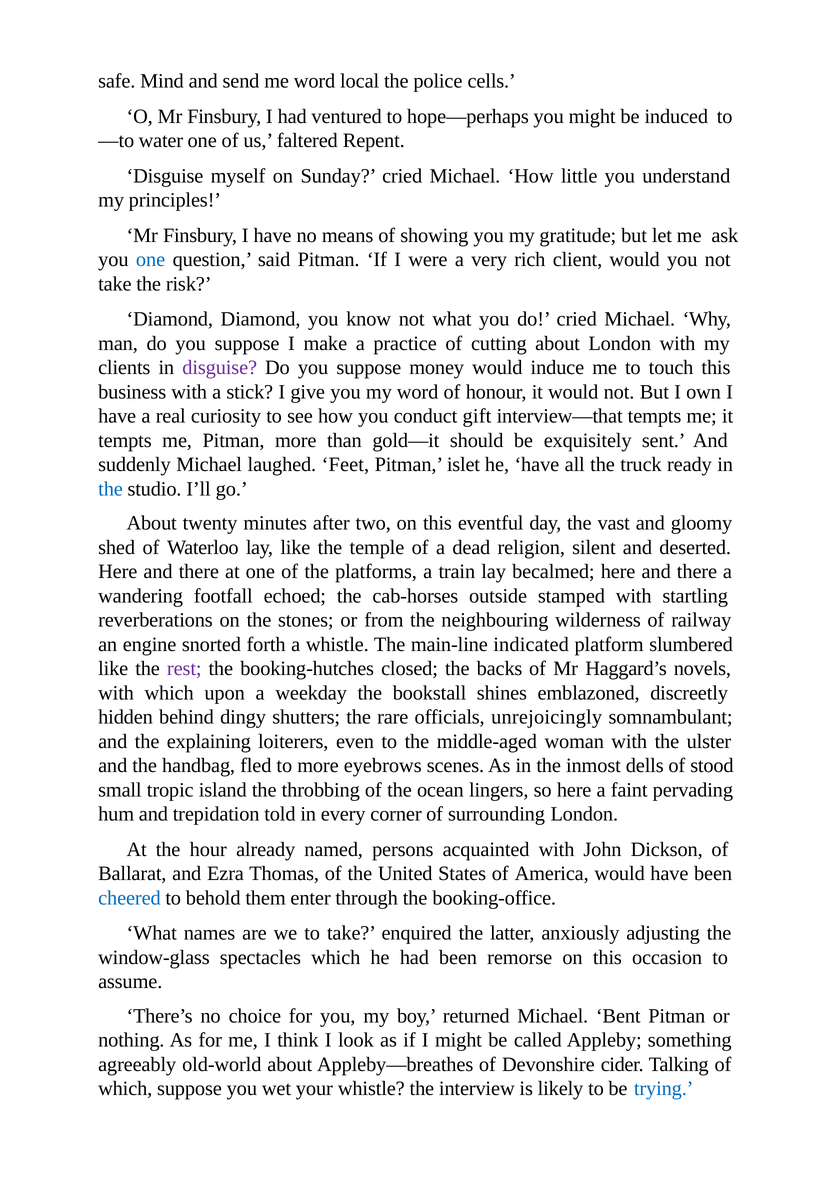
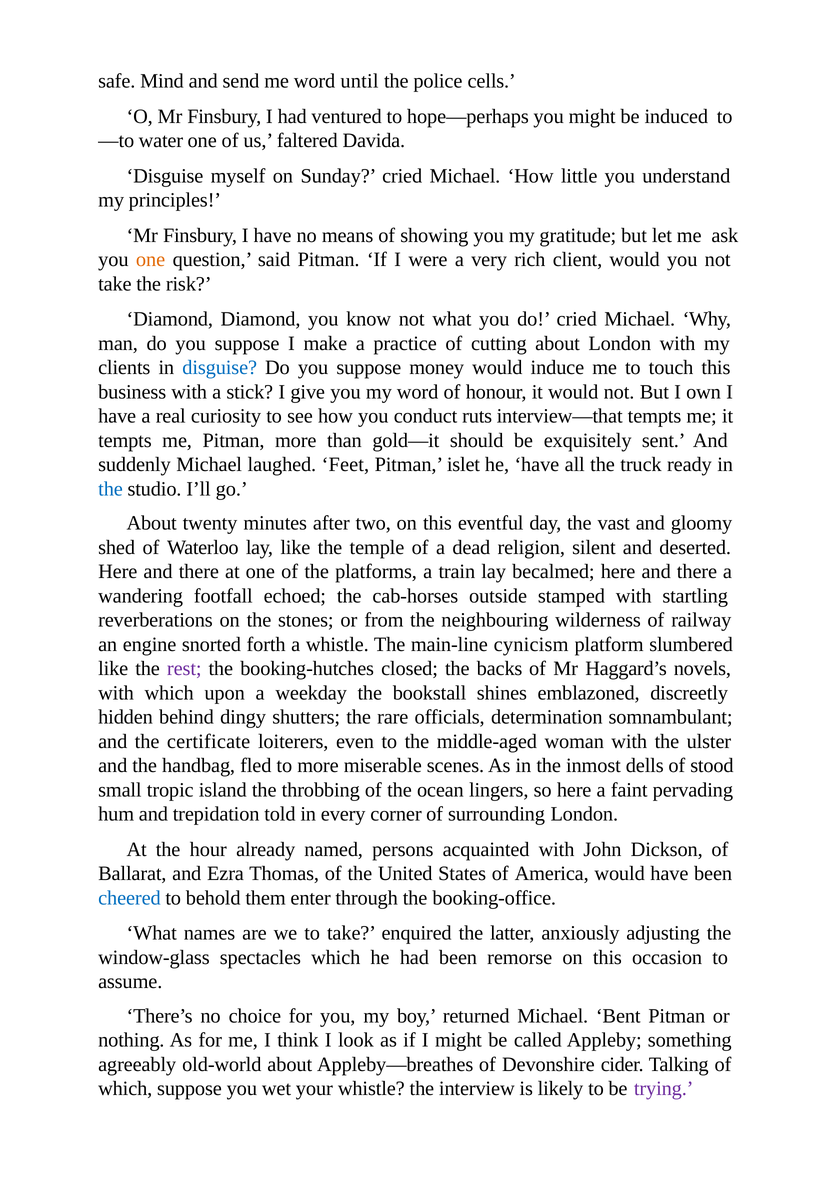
local: local -> until
Repent: Repent -> Davida
one at (151, 260) colour: blue -> orange
disguise at (220, 368) colour: purple -> blue
gift: gift -> ruts
indicated: indicated -> cynicism
unrejoicingly: unrejoicingly -> determination
explaining: explaining -> certificate
eyebrows: eyebrows -> miserable
trying colour: blue -> purple
